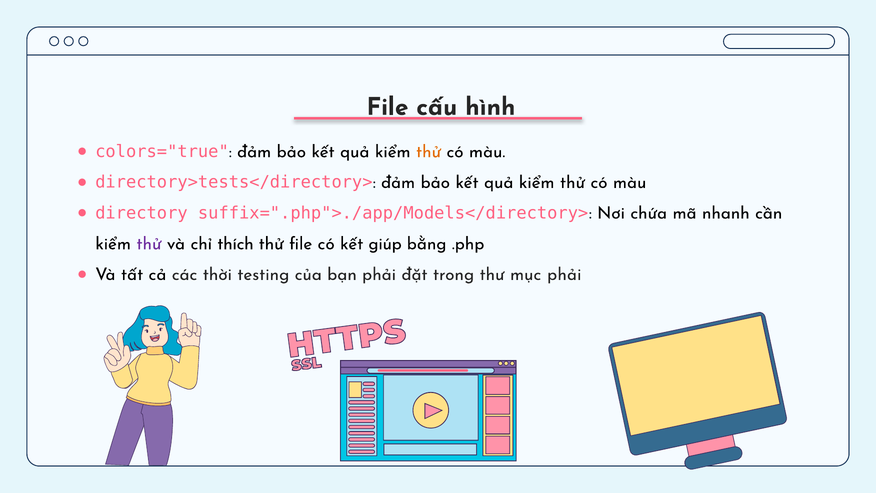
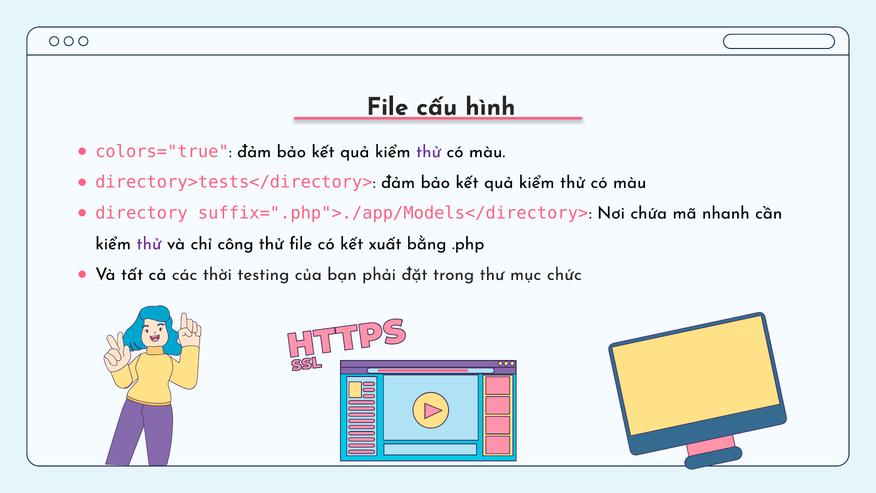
thử at (429, 152) colour: orange -> purple
thích: thích -> công
giúp: giúp -> xuất
mục phải: phải -> chức
